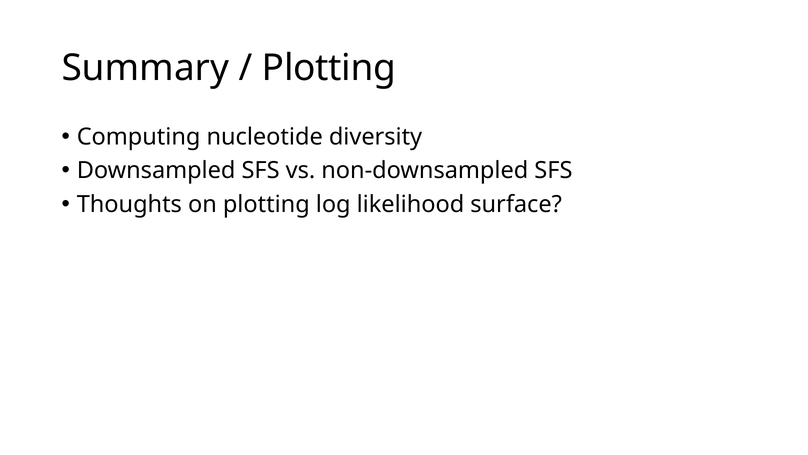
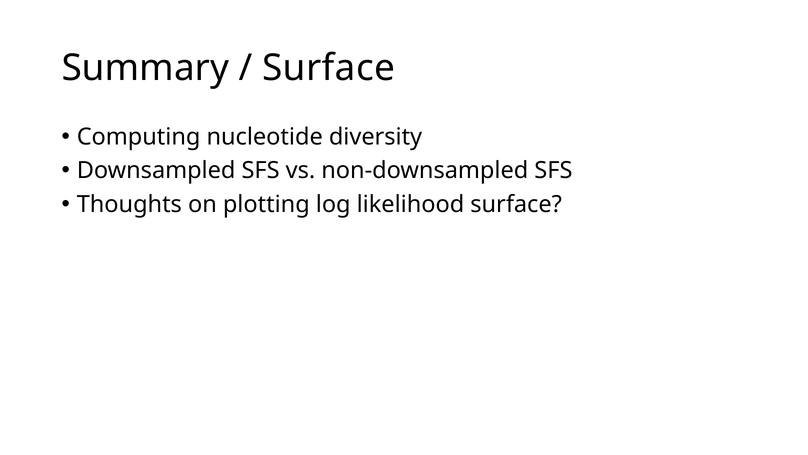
Plotting at (329, 68): Plotting -> Surface
